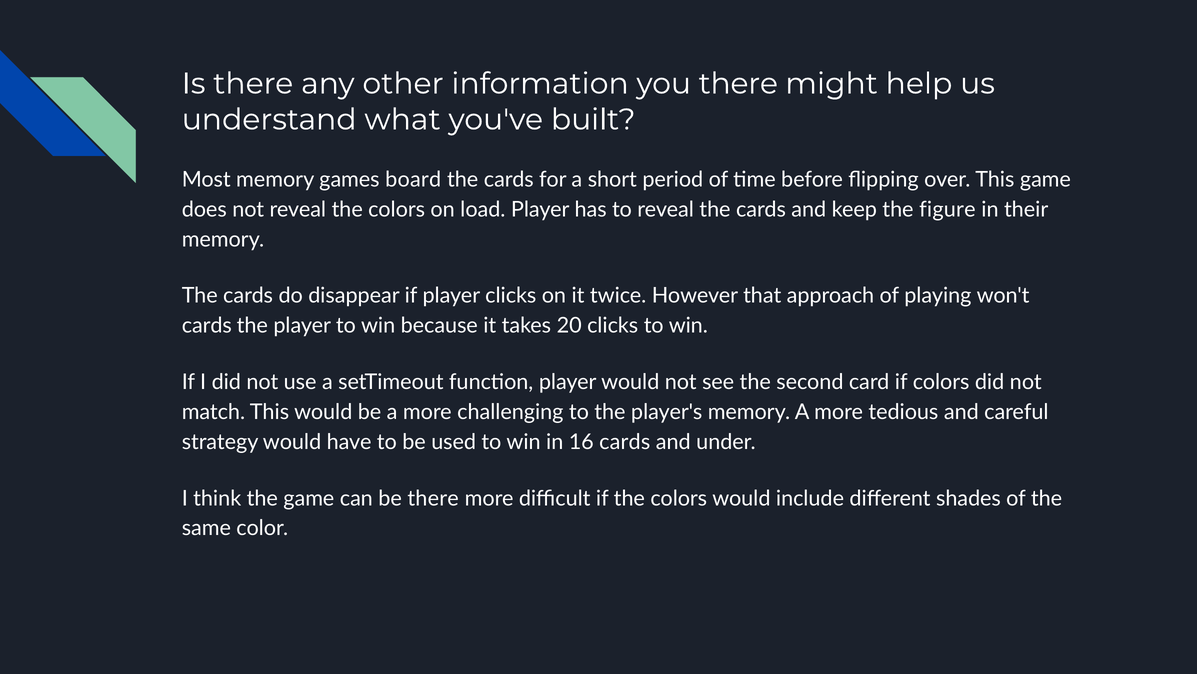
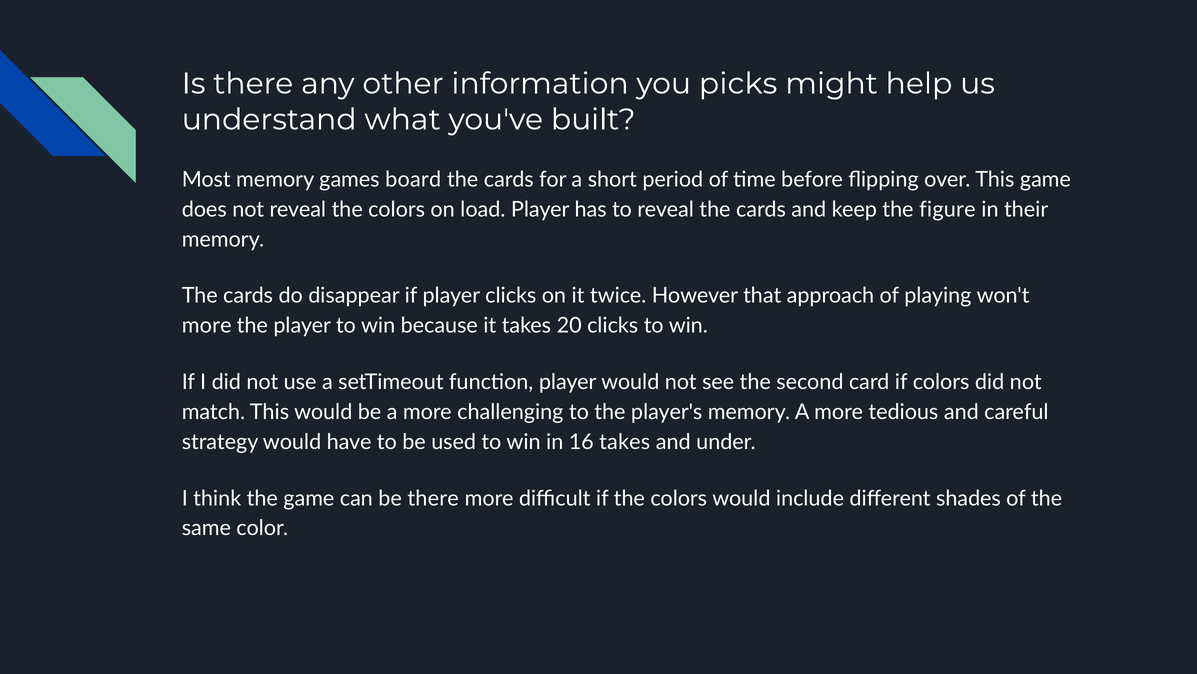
you there: there -> picks
cards at (207, 325): cards -> more
16 cards: cards -> takes
